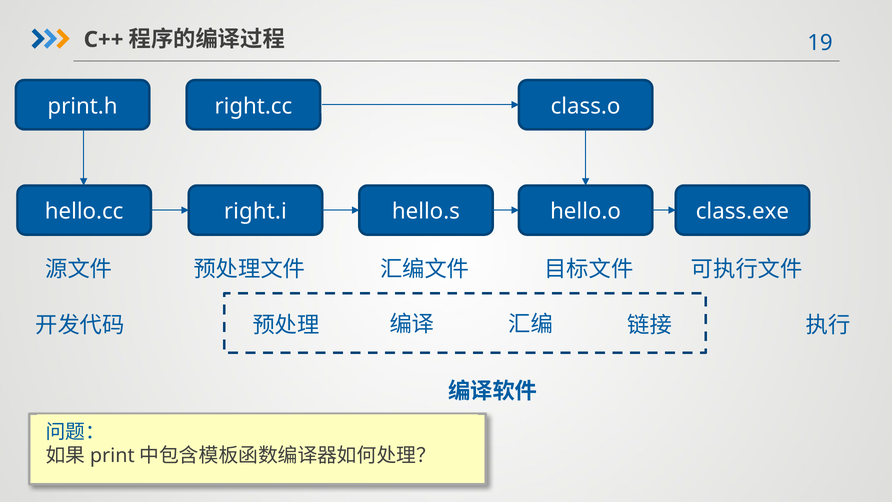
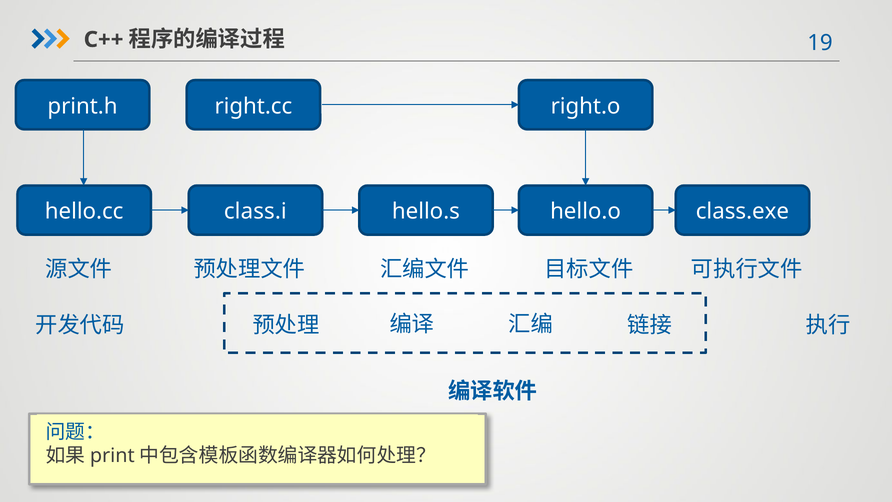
class.o: class.o -> right.o
right.i: right.i -> class.i
